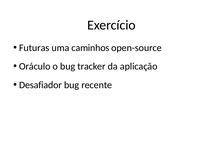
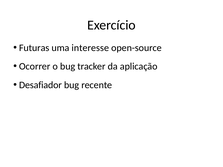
caminhos: caminhos -> interesse
Oráculo: Oráculo -> Ocorrer
